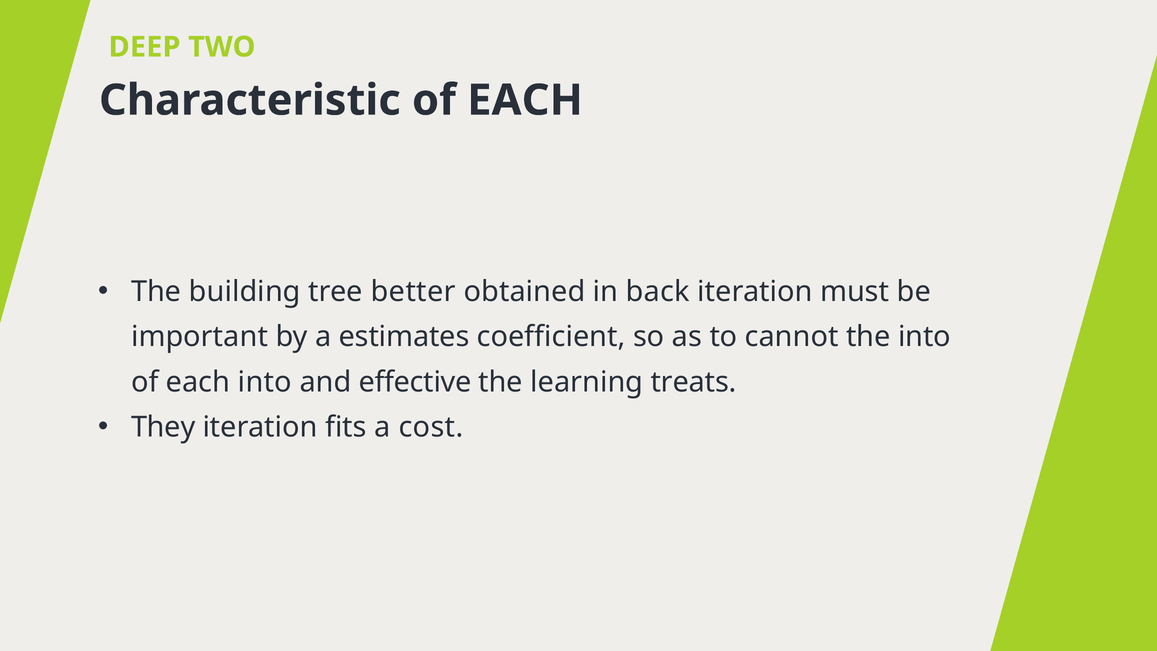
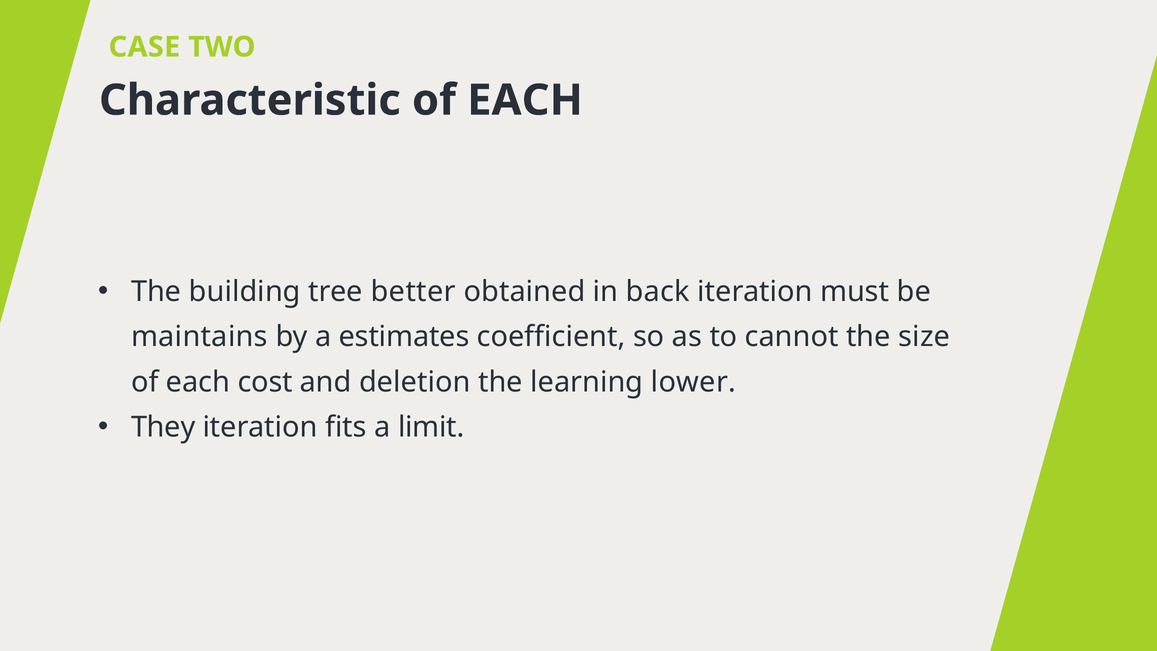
DEEP: DEEP -> CASE
important: important -> maintains
the into: into -> size
each into: into -> cost
effective: effective -> deletion
treats: treats -> lower
cost: cost -> limit
